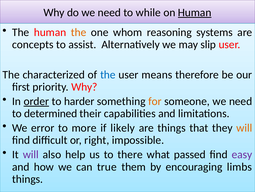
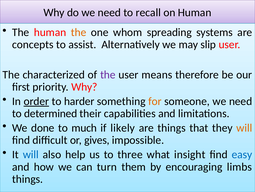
while: while -> recall
Human at (195, 12) underline: present -> none
reasoning: reasoning -> spreading
the at (108, 74) colour: blue -> purple
error: error -> done
more: more -> much
right: right -> gives
will at (31, 154) colour: purple -> blue
there: there -> three
passed: passed -> insight
easy colour: purple -> blue
true: true -> turn
